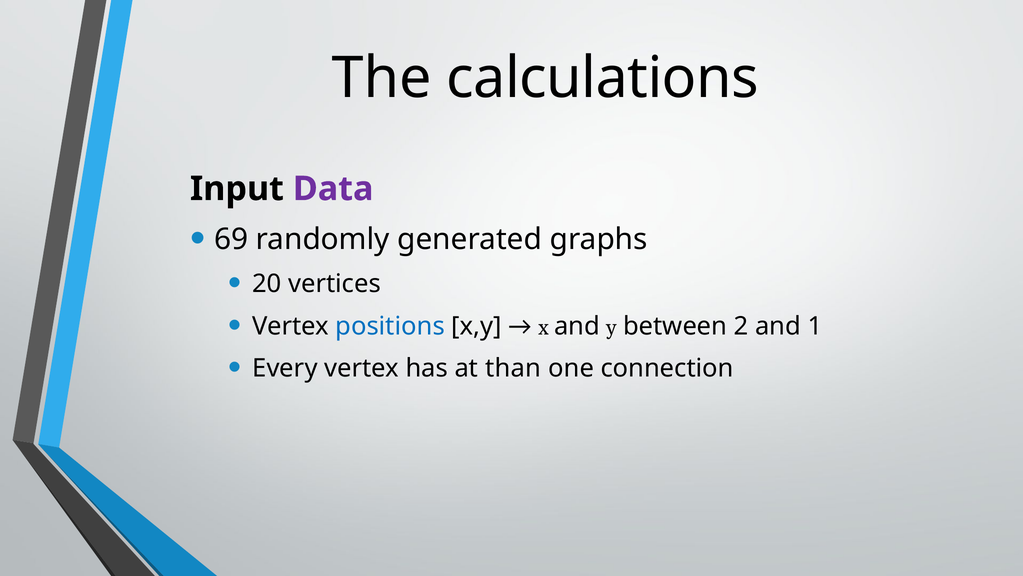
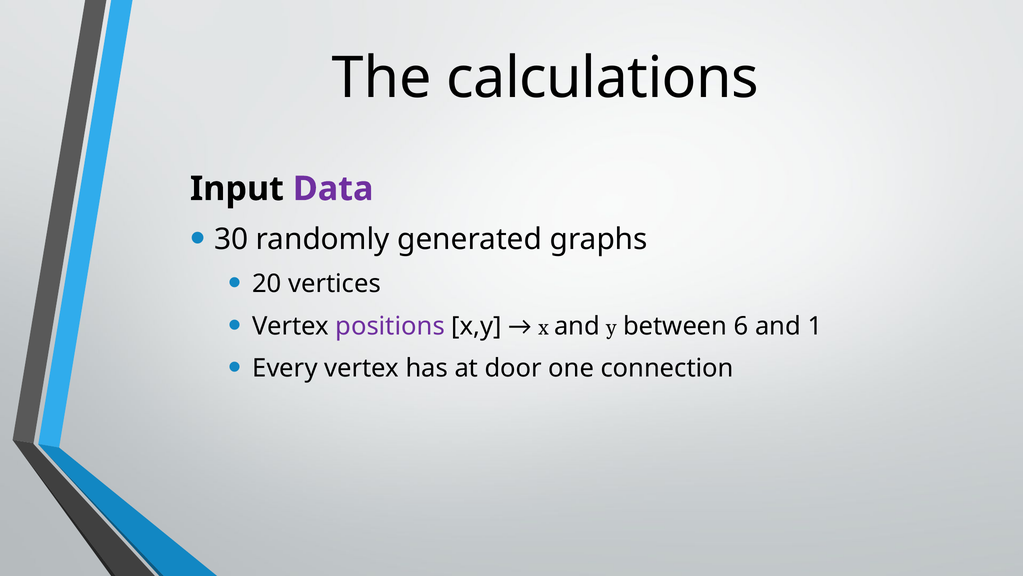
69: 69 -> 30
positions colour: blue -> purple
2: 2 -> 6
than: than -> door
